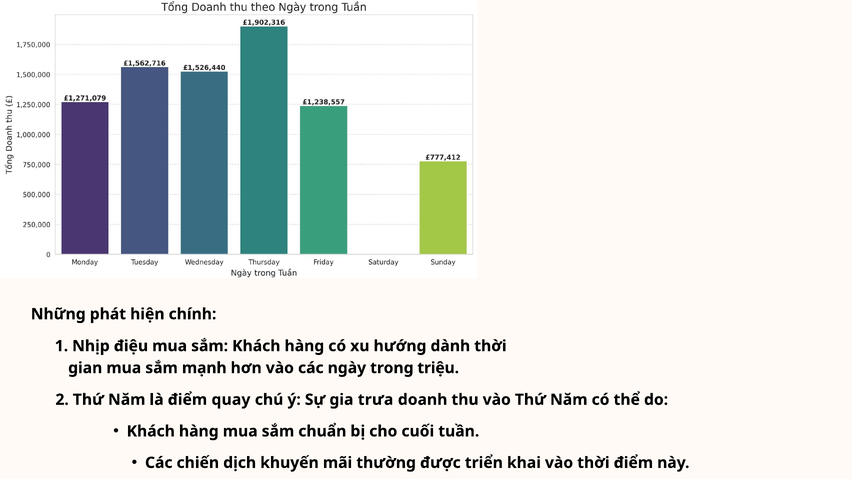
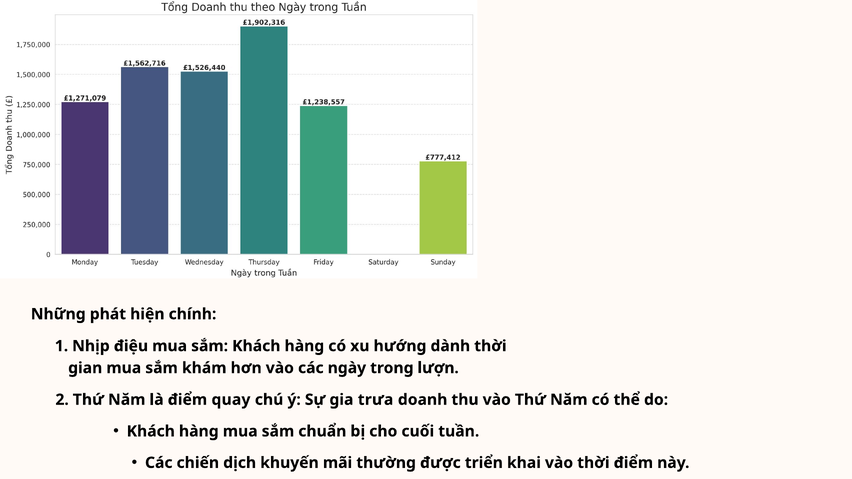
mạnh: mạnh -> khám
triệu: triệu -> lượn
